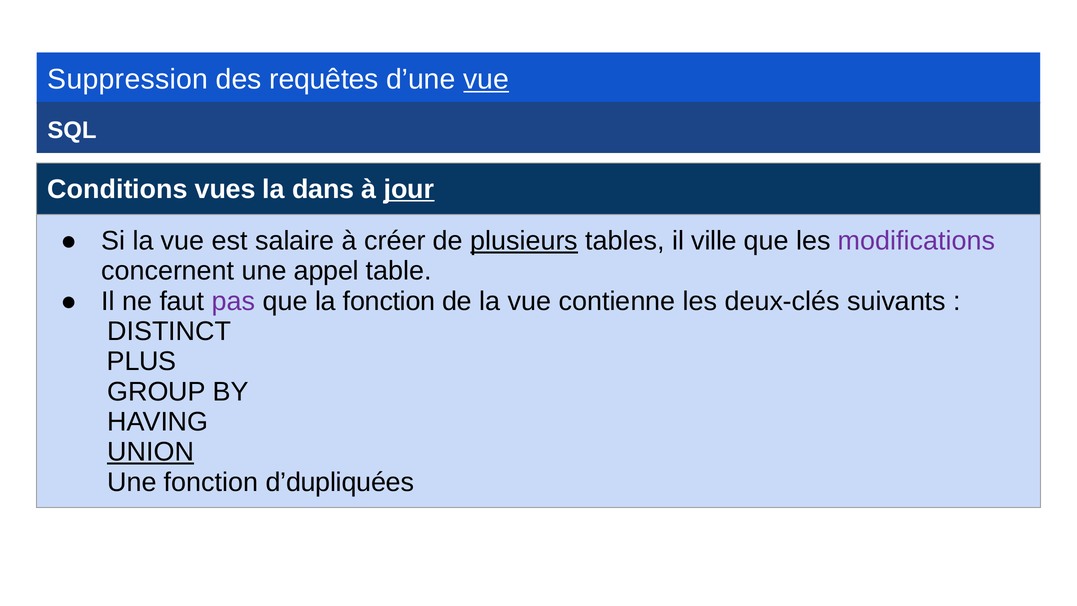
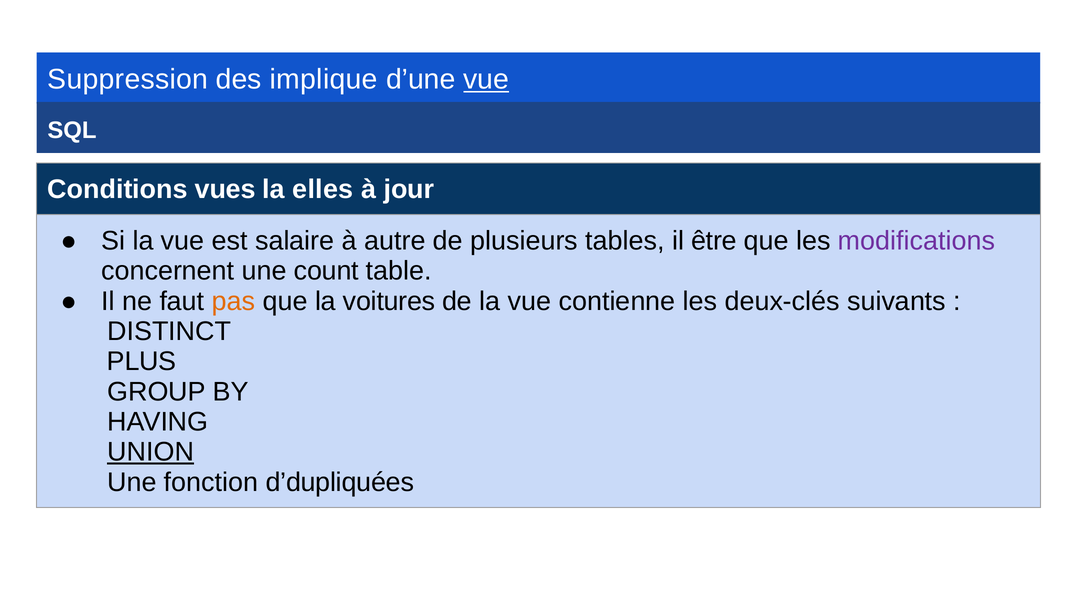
requêtes: requêtes -> implique
dans: dans -> elles
jour underline: present -> none
créer: créer -> autre
plusieurs underline: present -> none
ville: ville -> être
appel: appel -> count
pas colour: purple -> orange
la fonction: fonction -> voitures
